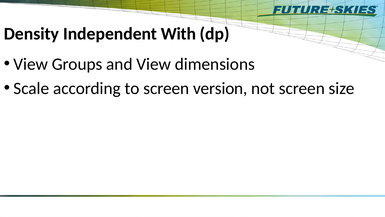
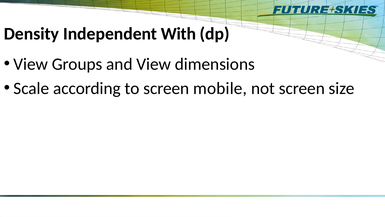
version: version -> mobile
